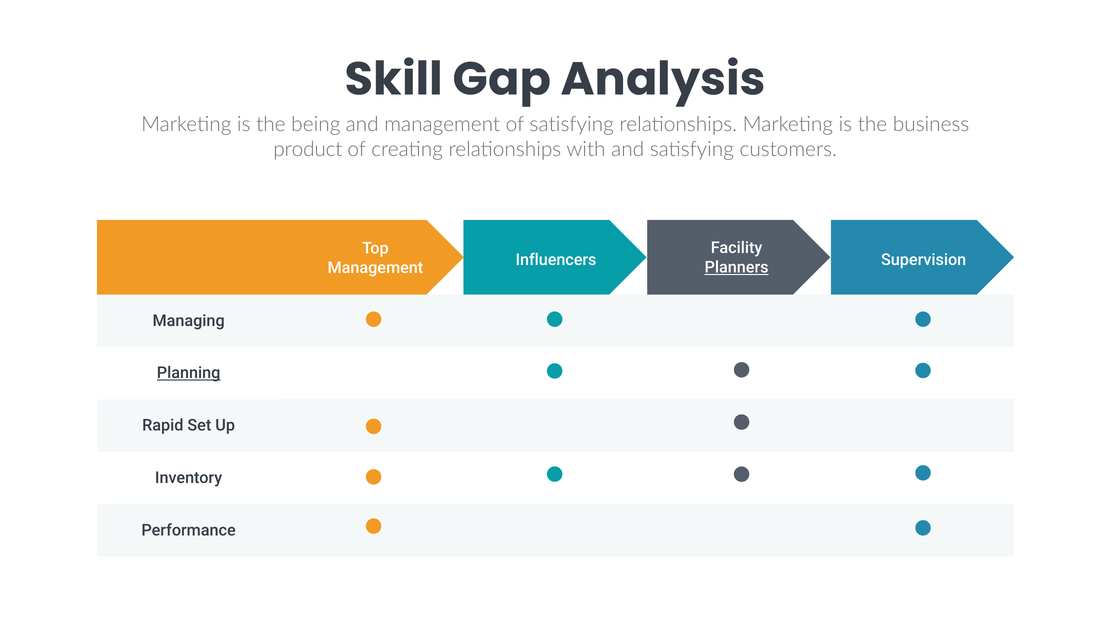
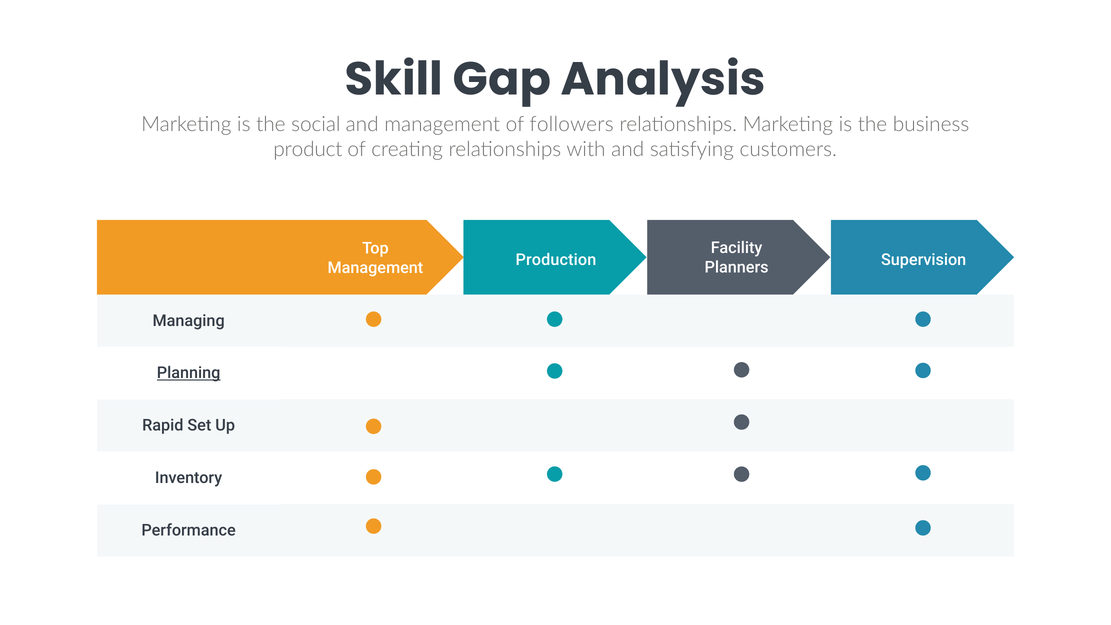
being: being -> social
of satisfying: satisfying -> followers
Planners underline: present -> none
Influencers: Influencers -> Production
